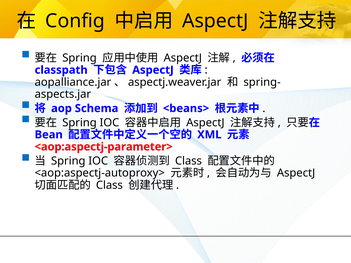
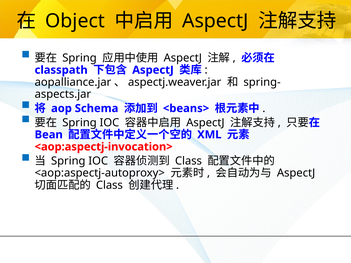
Config: Config -> Object
<aop:aspectj-parameter>: <aop:aspectj-parameter> -> <aop:aspectj-invocation>
